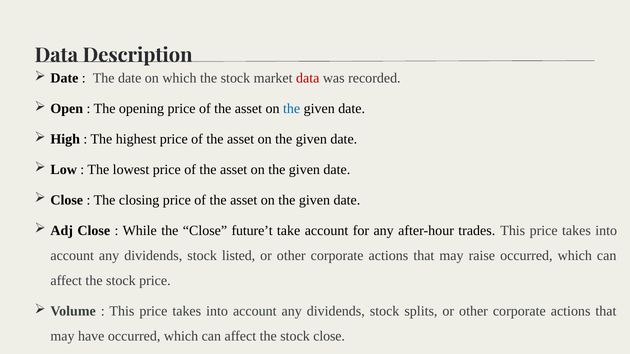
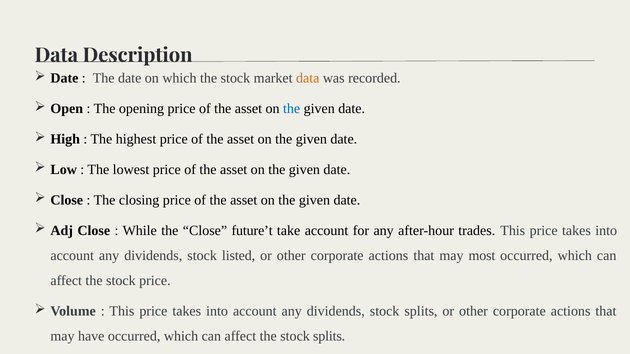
data at (308, 78) colour: red -> orange
raise: raise -> most
the stock close: close -> splits
